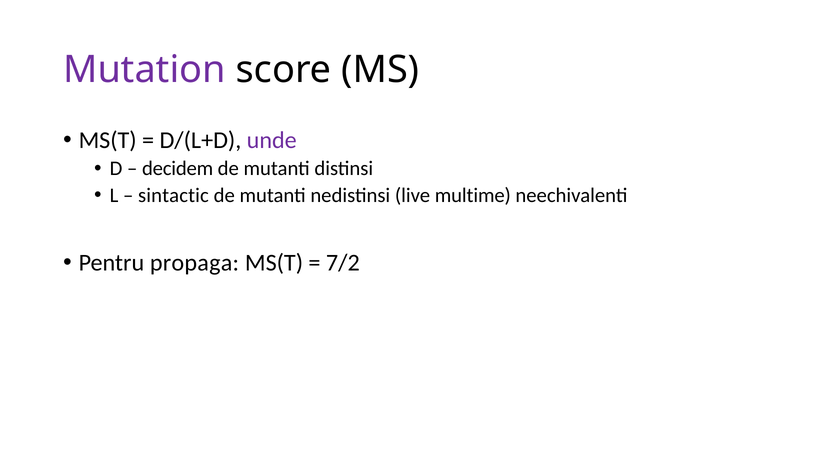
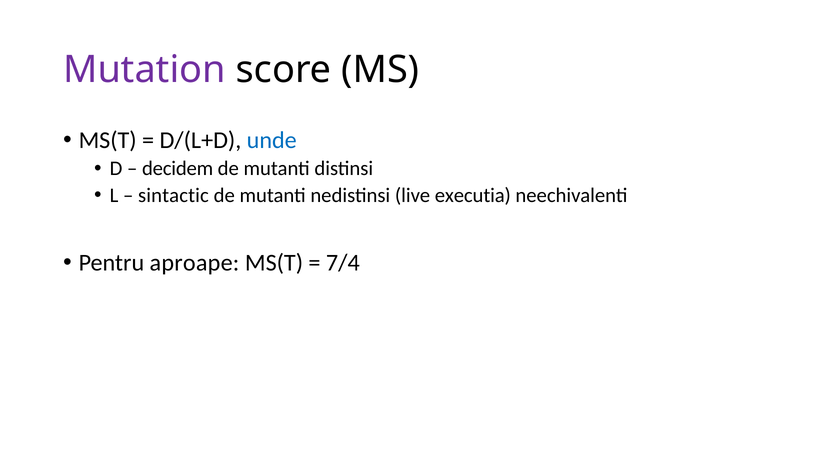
unde colour: purple -> blue
multime: multime -> executia
propaga: propaga -> aproape
7/2: 7/2 -> 7/4
